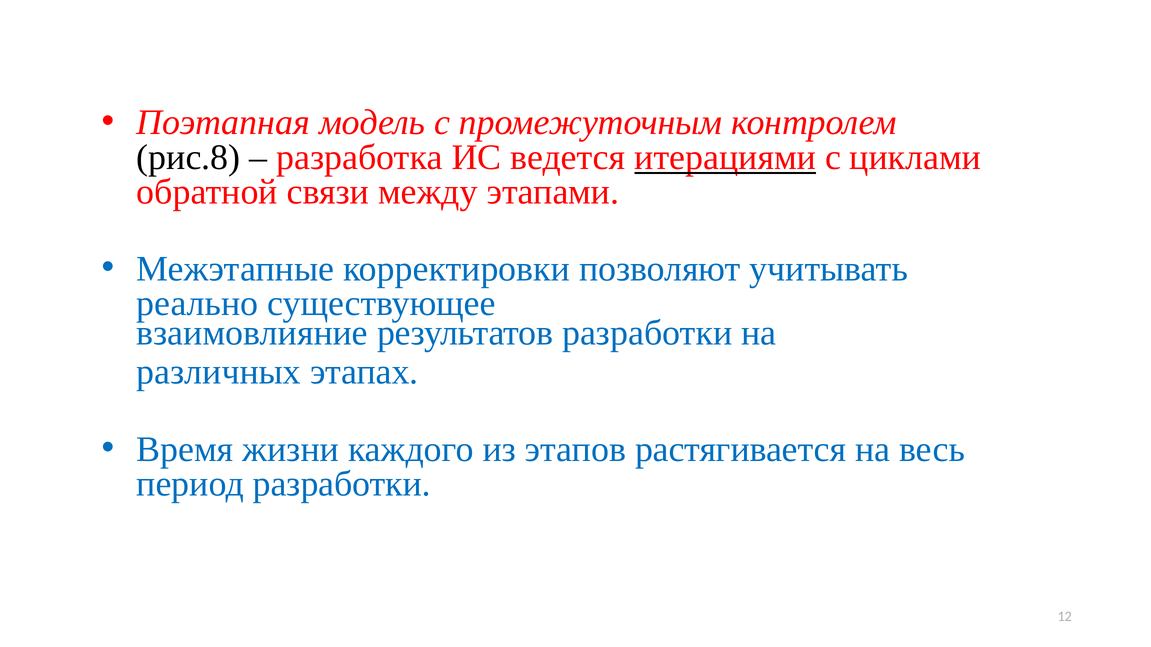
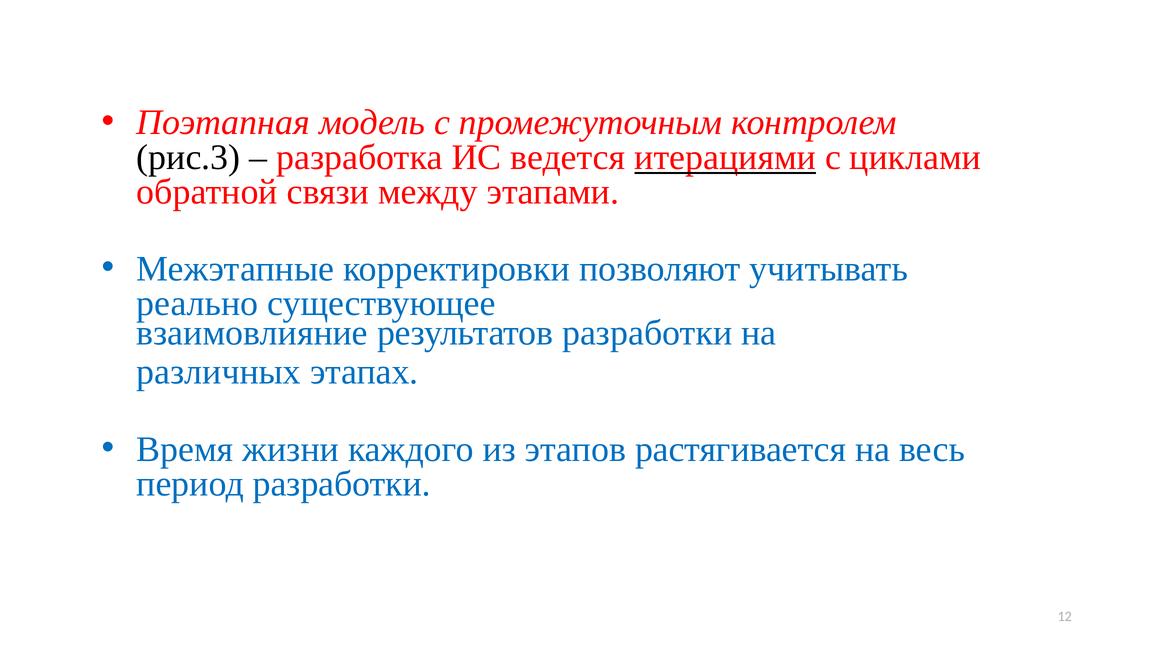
рис.8: рис.8 -> рис.3
